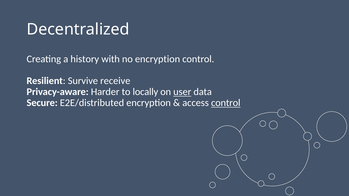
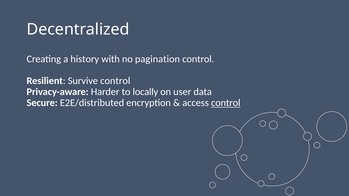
no encryption: encryption -> pagination
Survive receive: receive -> control
user underline: present -> none
